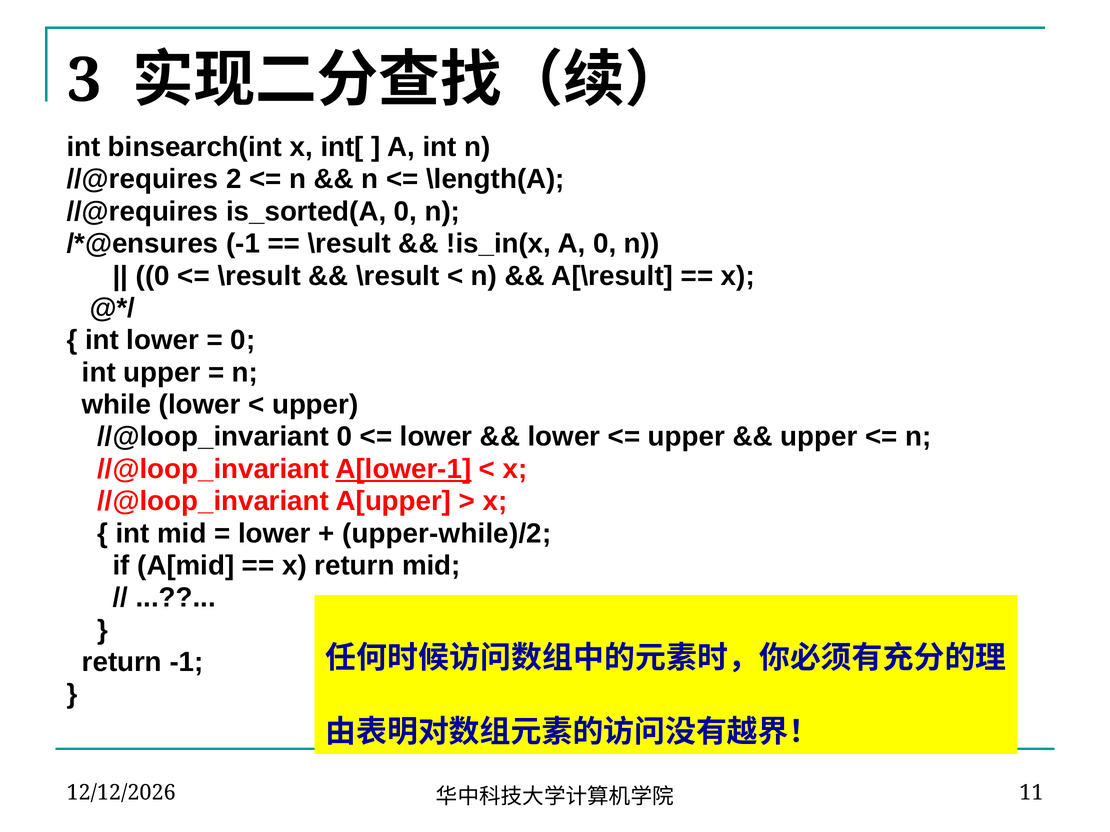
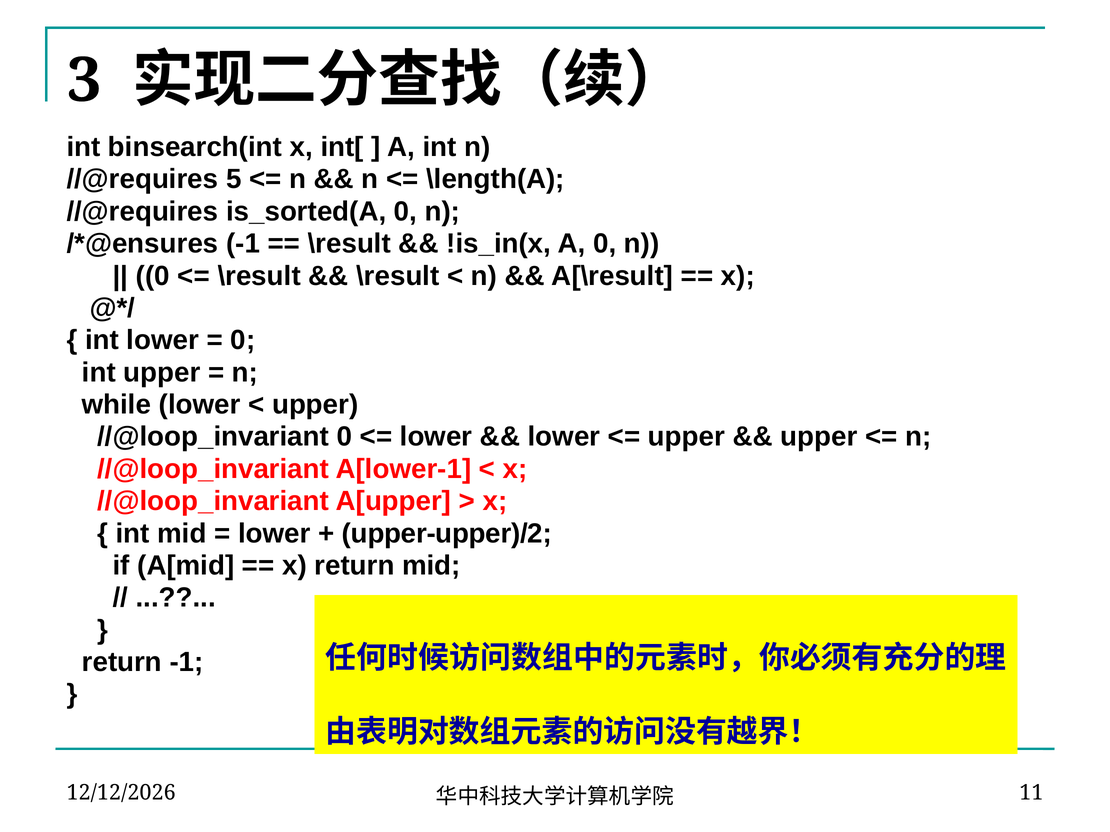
2: 2 -> 5
A[lower-1 underline: present -> none
upper-while)/2: upper-while)/2 -> upper-upper)/2
